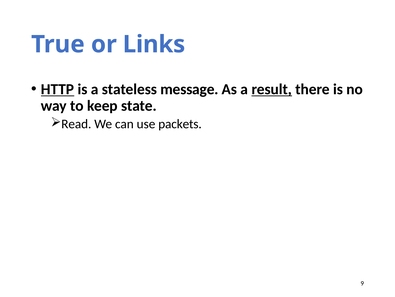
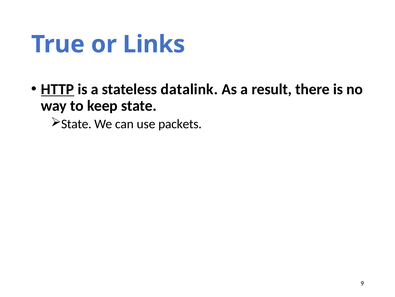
message: message -> datalink
result underline: present -> none
Read at (76, 124): Read -> State
